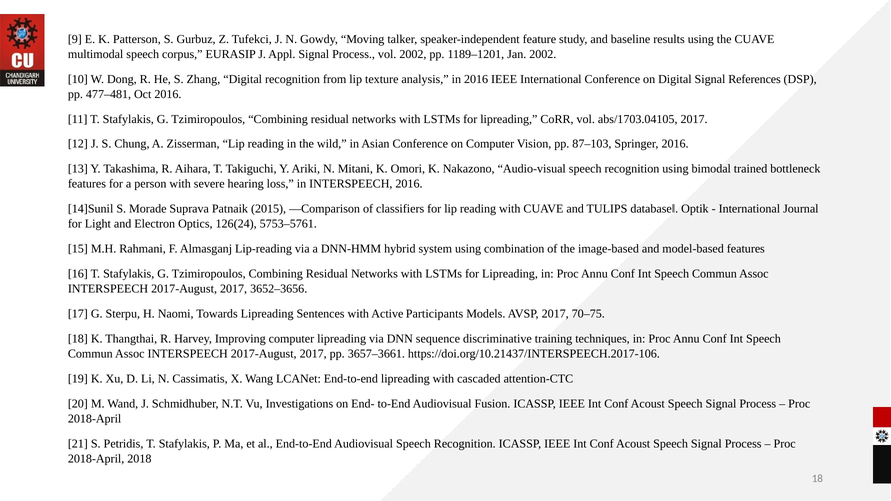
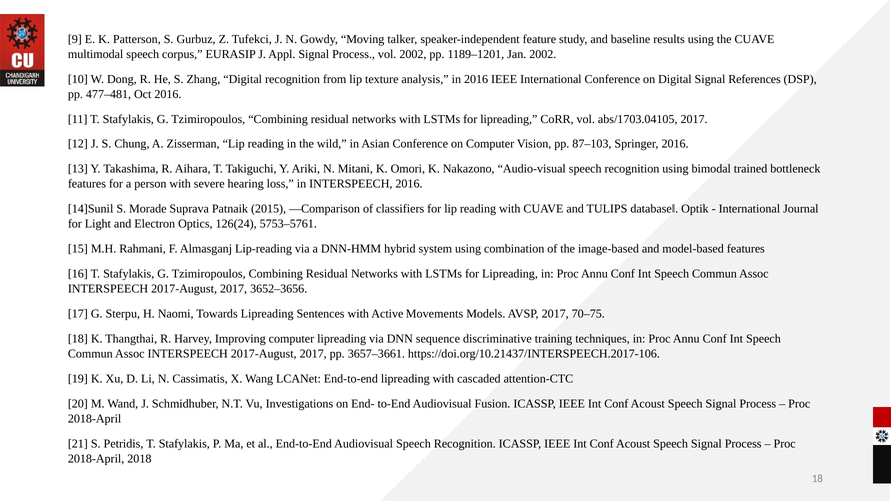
Participants: Participants -> Movements
